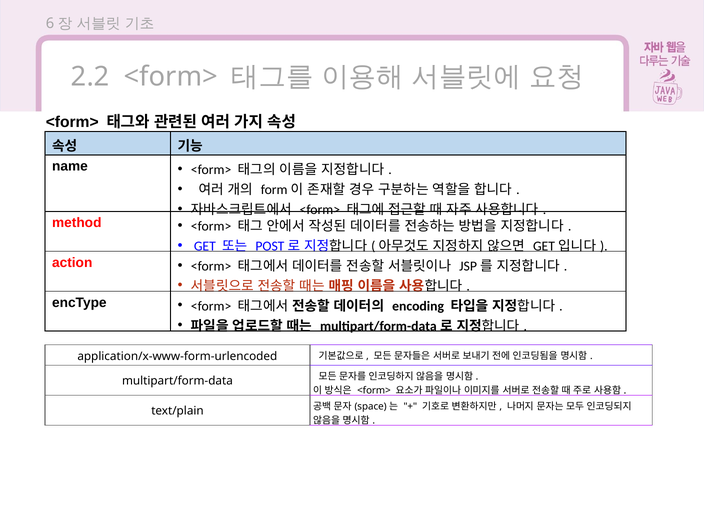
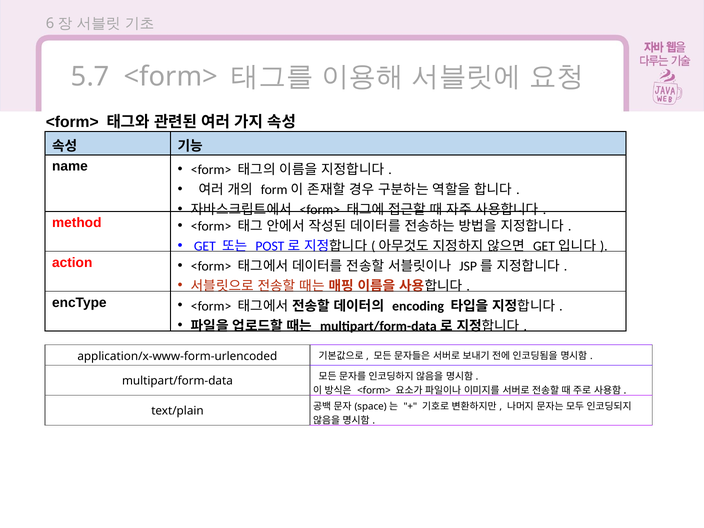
2.2: 2.2 -> 5.7
